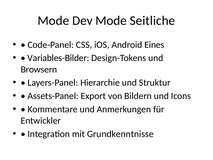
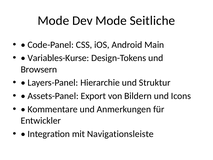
Eines: Eines -> Main
Variables-Bilder: Variables-Bilder -> Variables-Kurse
Grundkenntnisse: Grundkenntnisse -> Navigationsleiste
